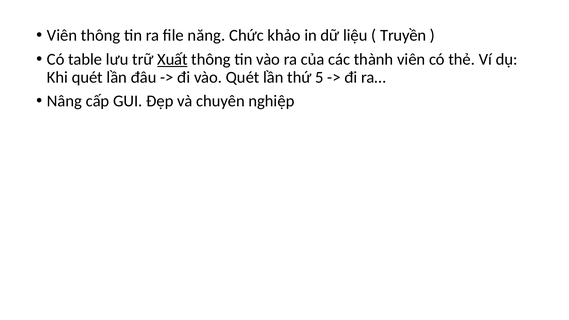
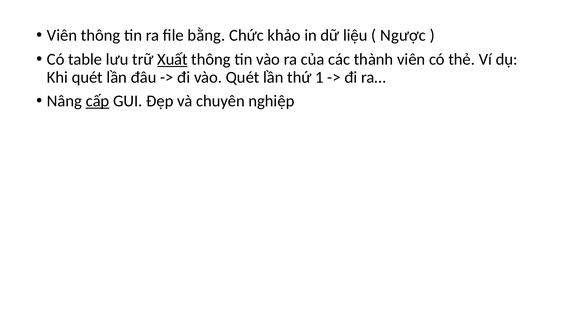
năng: năng -> bằng
Truyền: Truyền -> Ngược
5: 5 -> 1
cấp underline: none -> present
